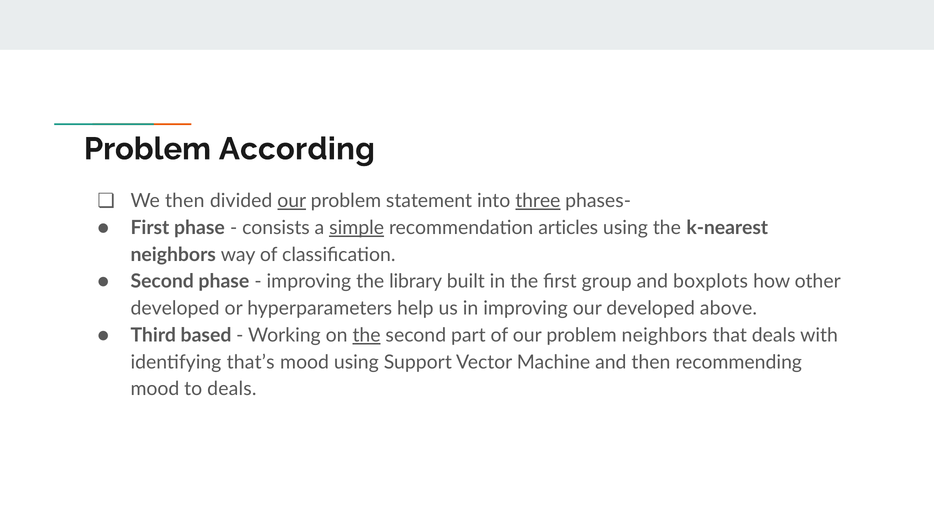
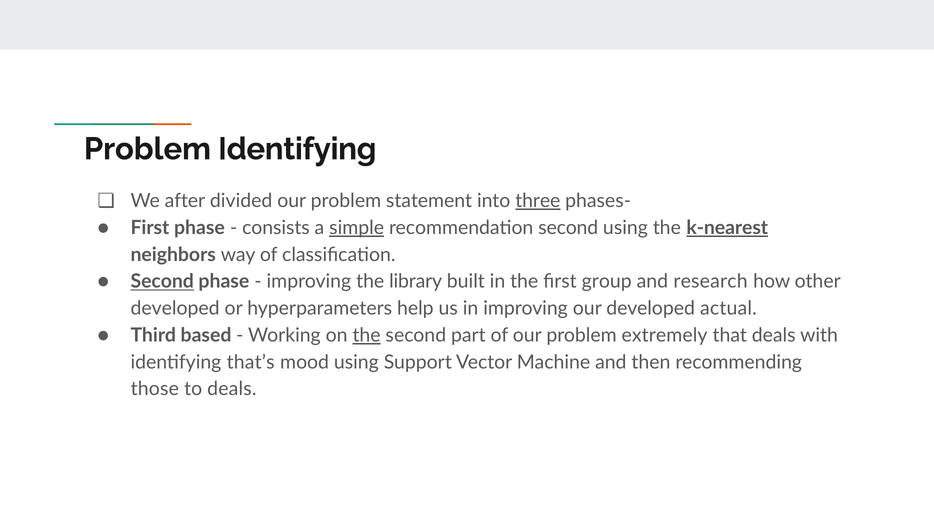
Problem According: According -> Identifying
We then: then -> after
our at (292, 201) underline: present -> none
recommendation articles: articles -> second
k-nearest underline: none -> present
Second at (162, 281) underline: none -> present
boxplots: boxplots -> research
above: above -> actual
problem neighbors: neighbors -> extremely
mood at (155, 389): mood -> those
